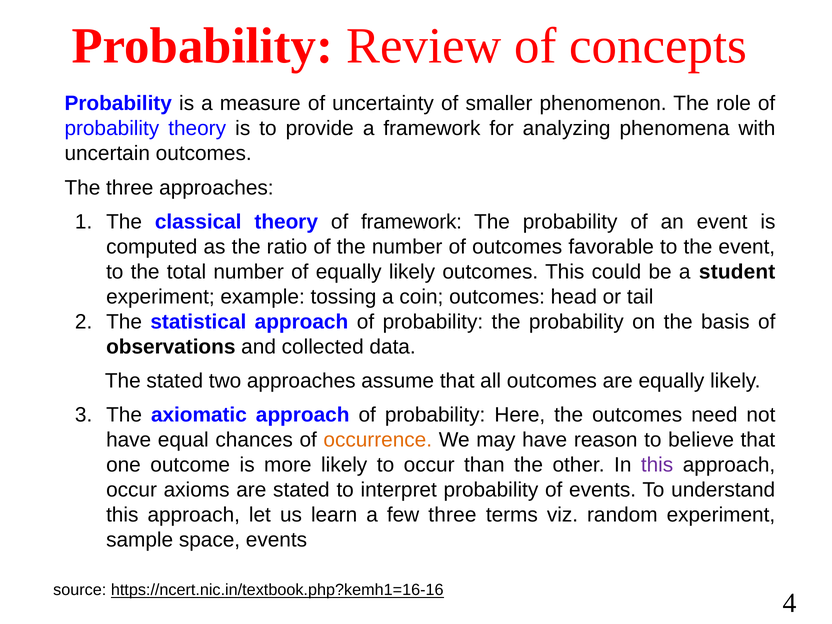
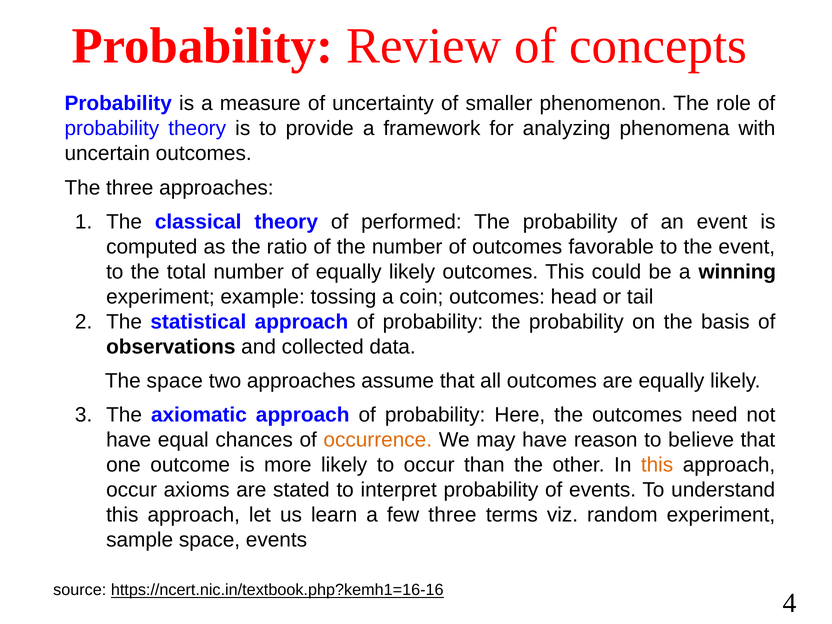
of framework: framework -> performed
student: student -> winning
The stated: stated -> space
this at (657, 465) colour: purple -> orange
